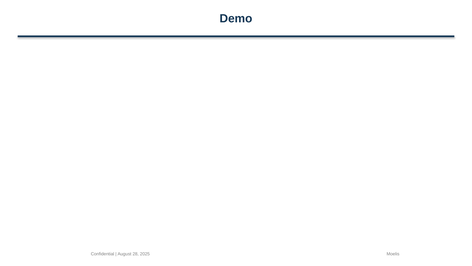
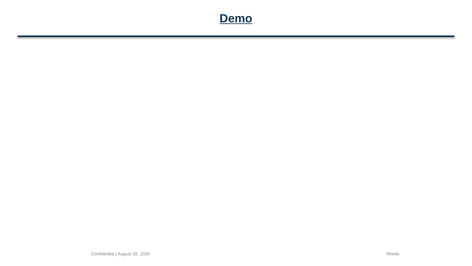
Demo underline: none -> present
